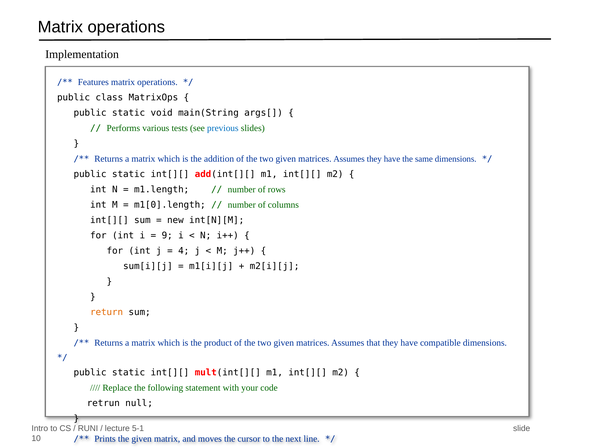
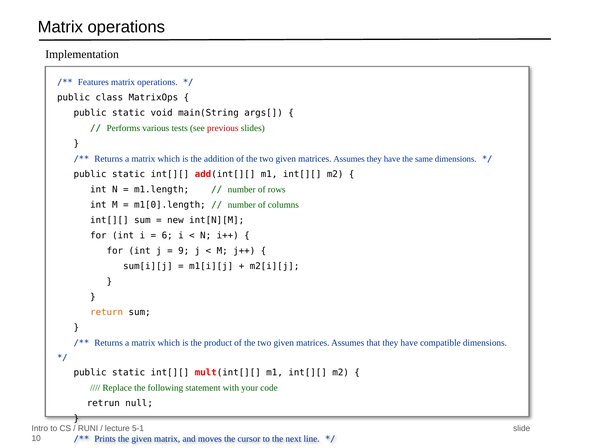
previous colour: blue -> red
9: 9 -> 6
4: 4 -> 9
